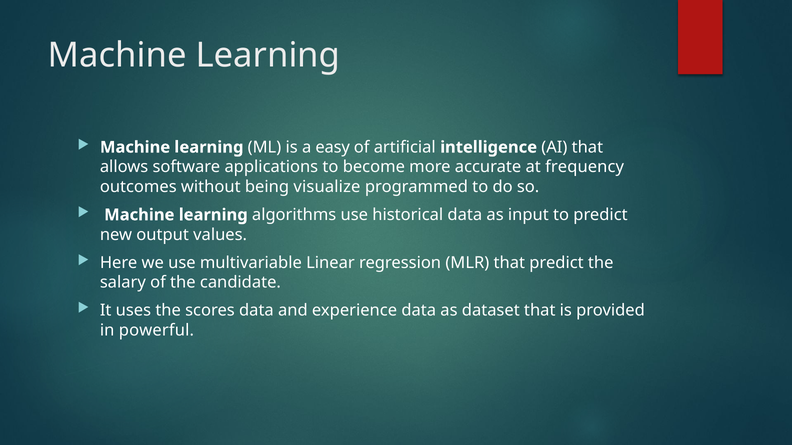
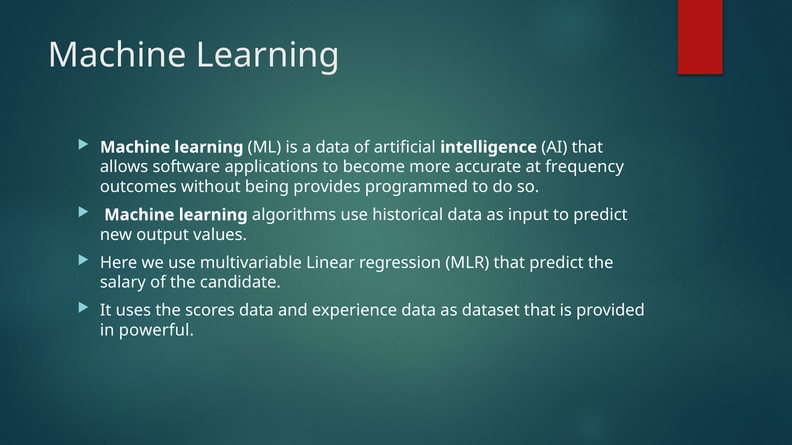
a easy: easy -> data
visualize: visualize -> provides
